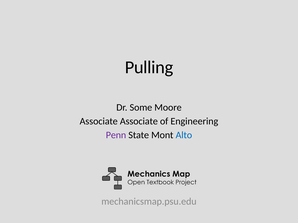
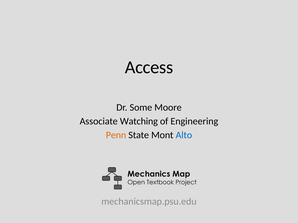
Pulling: Pulling -> Access
Associate Associate: Associate -> Watching
Penn colour: purple -> orange
